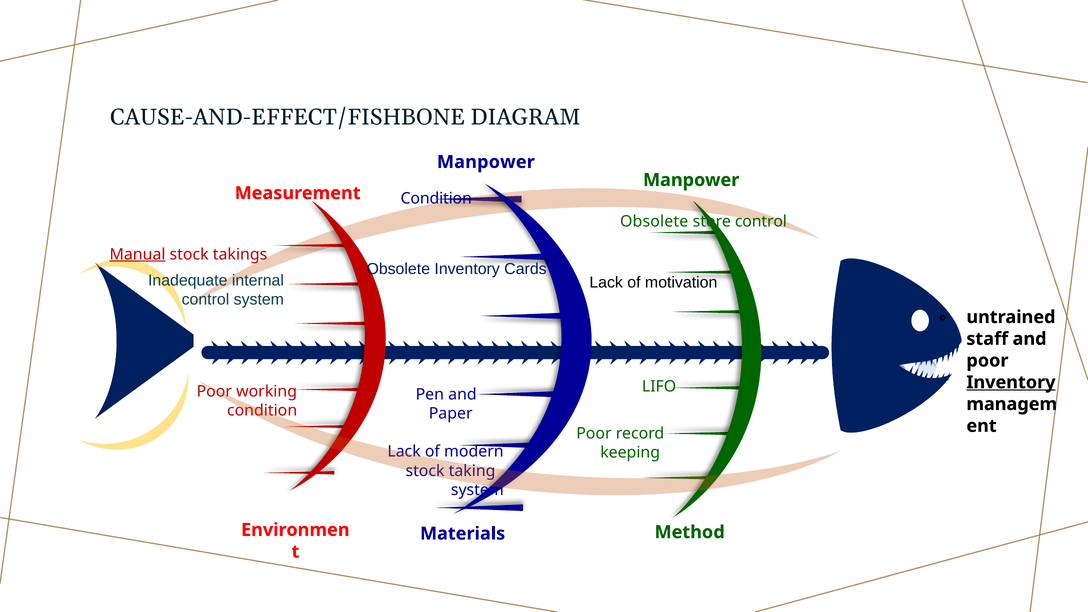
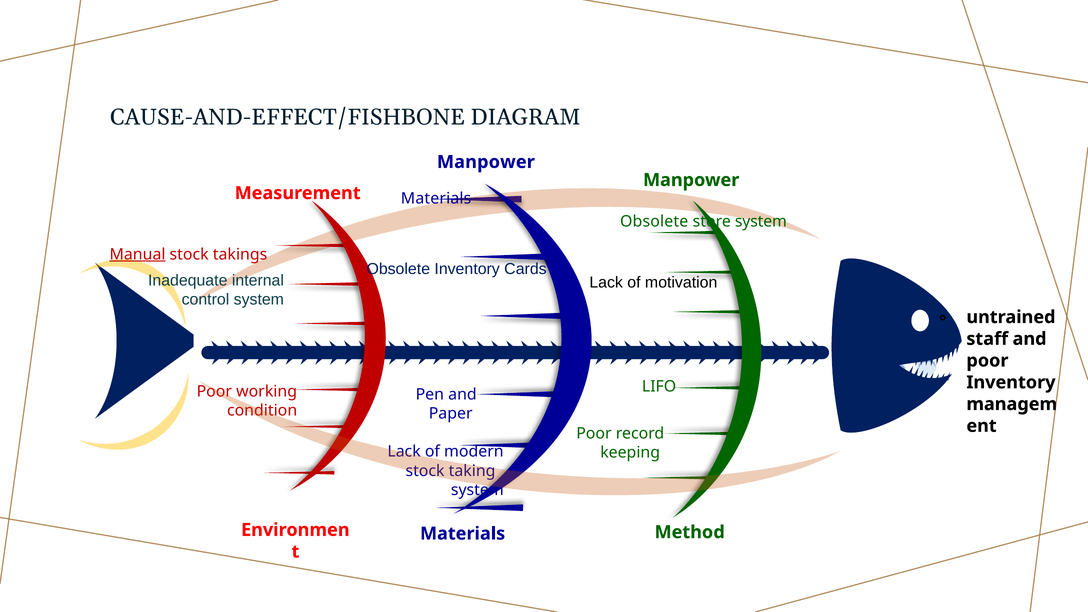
Condition at (436, 199): Condition -> Materials
store control: control -> system
Inventory at (1011, 382) underline: present -> none
